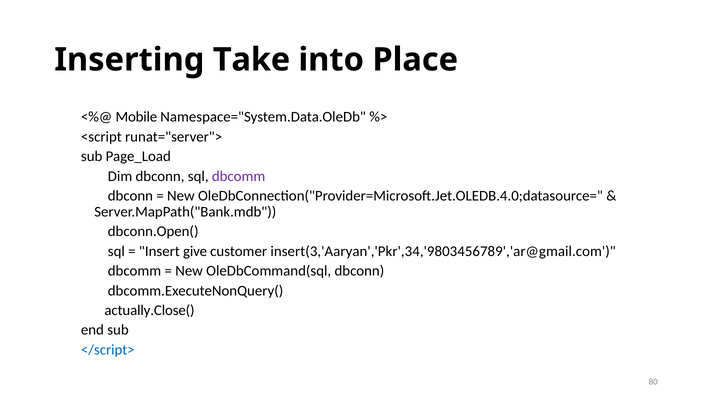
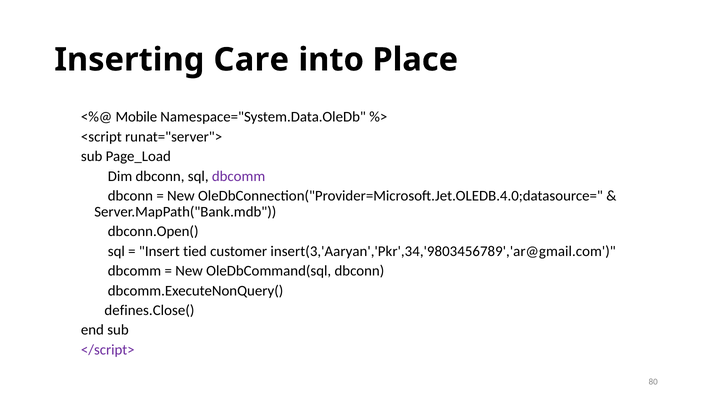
Take: Take -> Care
give: give -> tied
actually.Close(: actually.Close( -> defines.Close(
</script> colour: blue -> purple
